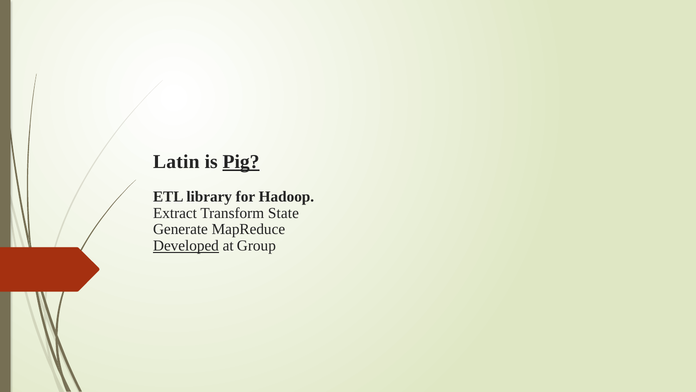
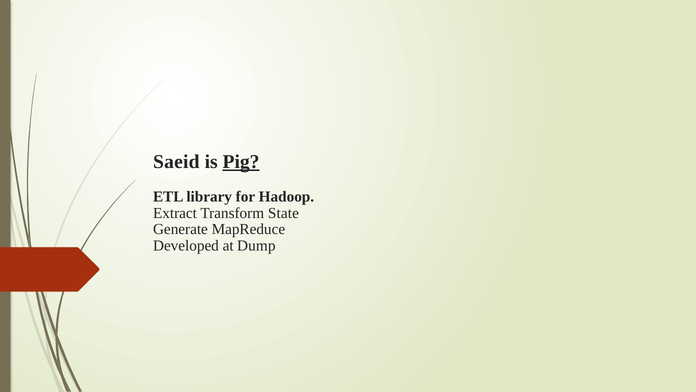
Latin: Latin -> Saeid
Developed underline: present -> none
Group: Group -> Dump
